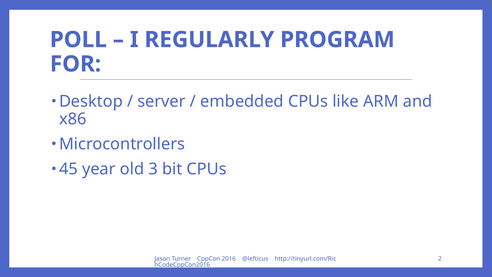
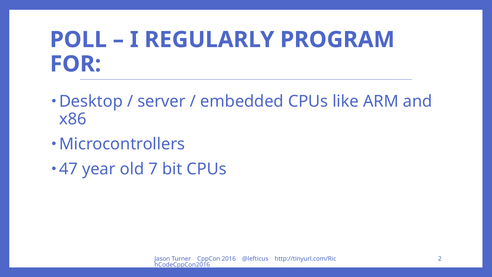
45: 45 -> 47
3: 3 -> 7
